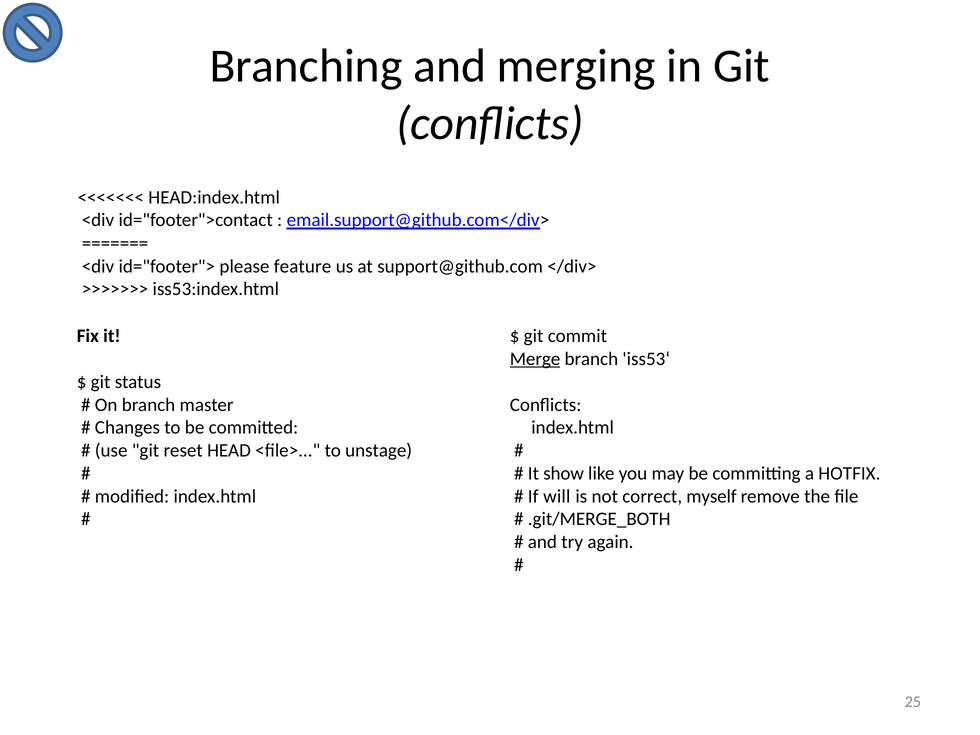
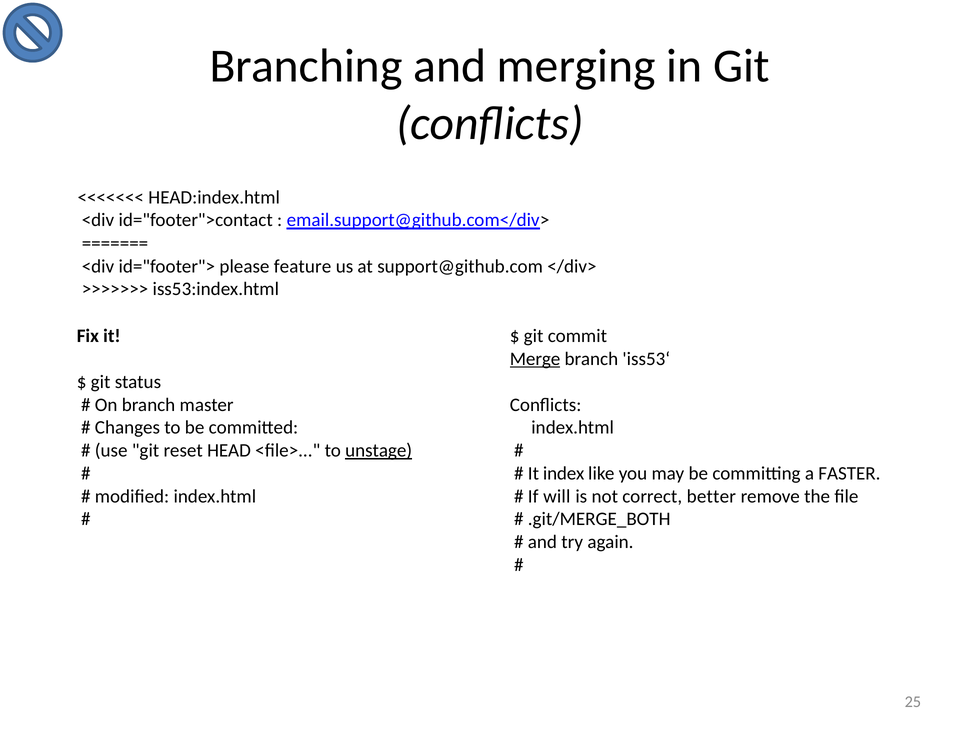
unstage underline: none -> present
show: show -> index
HOTFIX: HOTFIX -> FASTER
myself: myself -> better
